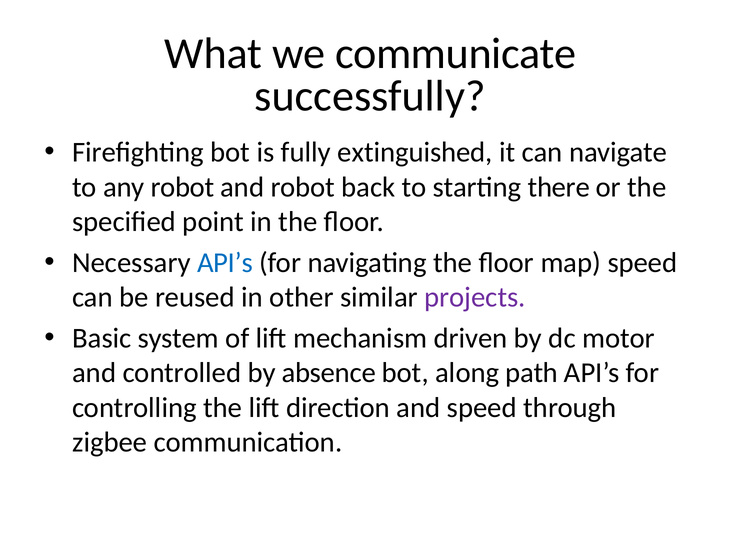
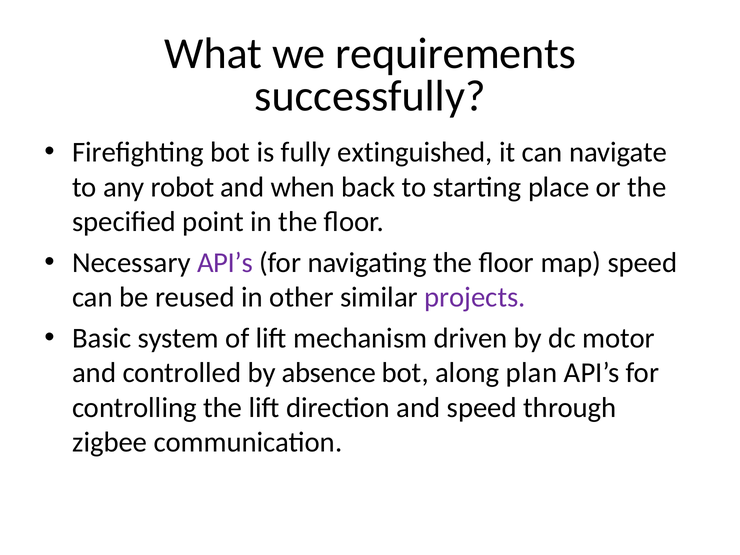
communicate: communicate -> requirements
and robot: robot -> when
there: there -> place
API’s at (225, 263) colour: blue -> purple
path: path -> plan
